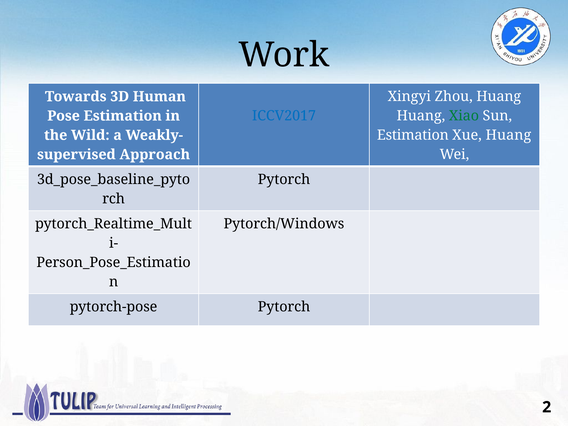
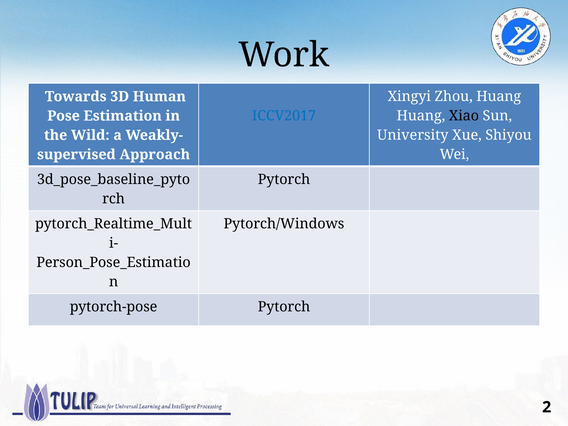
Xiao colour: green -> black
Estimation at (413, 135): Estimation -> University
Xue Huang: Huang -> Shiyou
